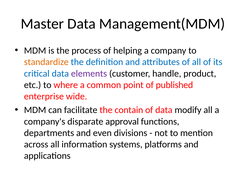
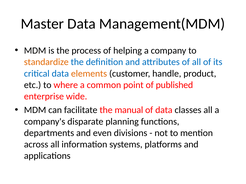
elements colour: purple -> orange
contain: contain -> manual
modify: modify -> classes
approval: approval -> planning
